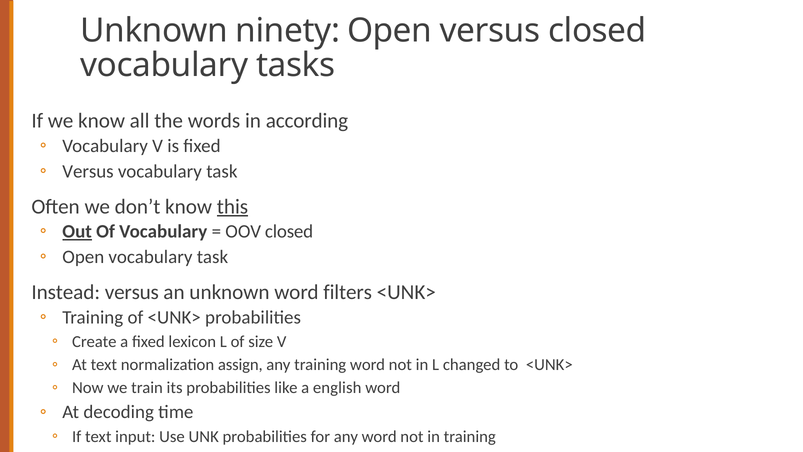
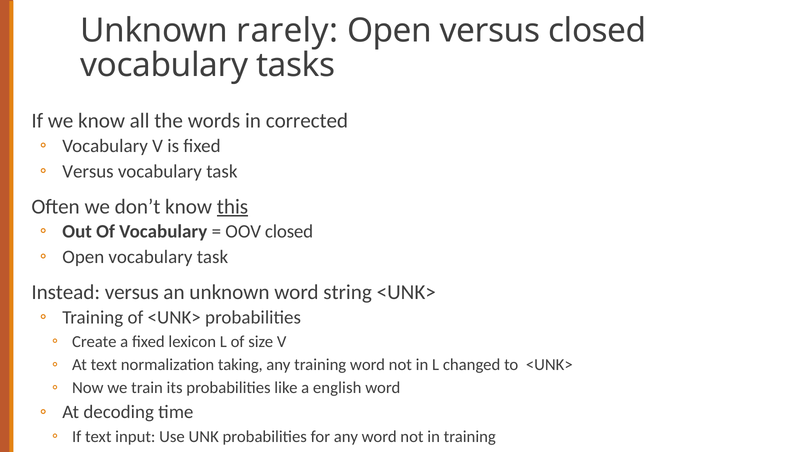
ninety: ninety -> rarely
according: according -> corrected
Out underline: present -> none
filters: filters -> string
assign: assign -> taking
